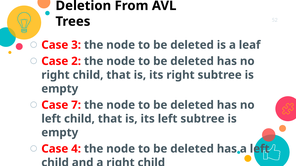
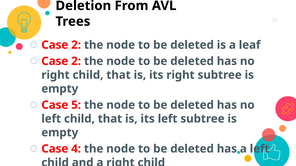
3 at (76, 45): 3 -> 2
7: 7 -> 5
